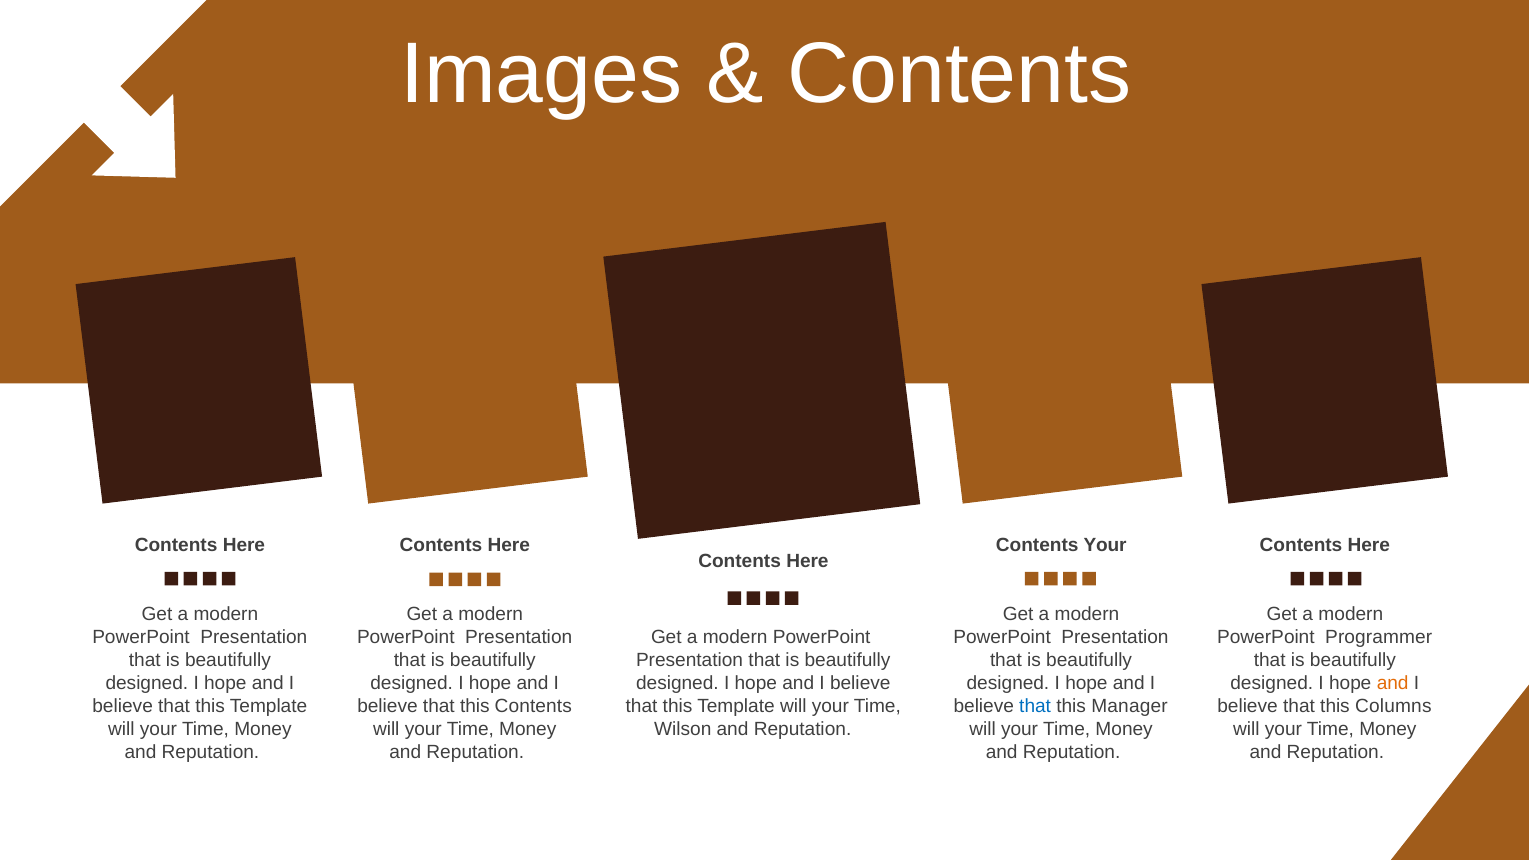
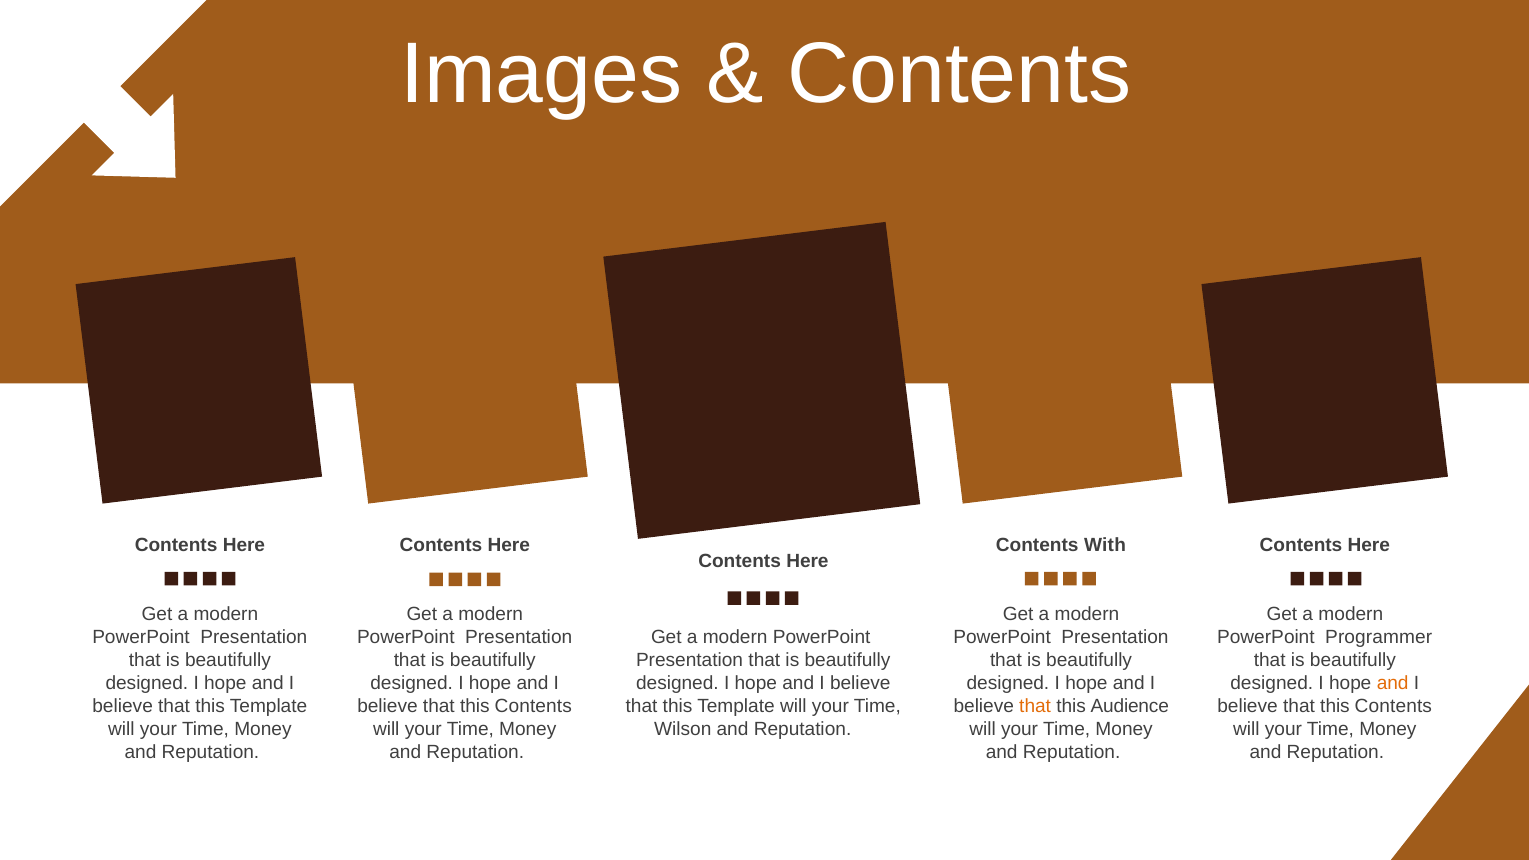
Contents Your: Your -> With
that at (1035, 706) colour: blue -> orange
Manager: Manager -> Audience
Columns at (1393, 706): Columns -> Contents
